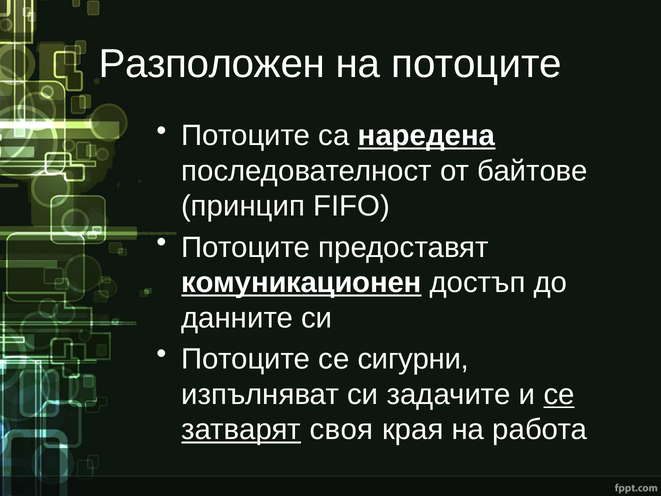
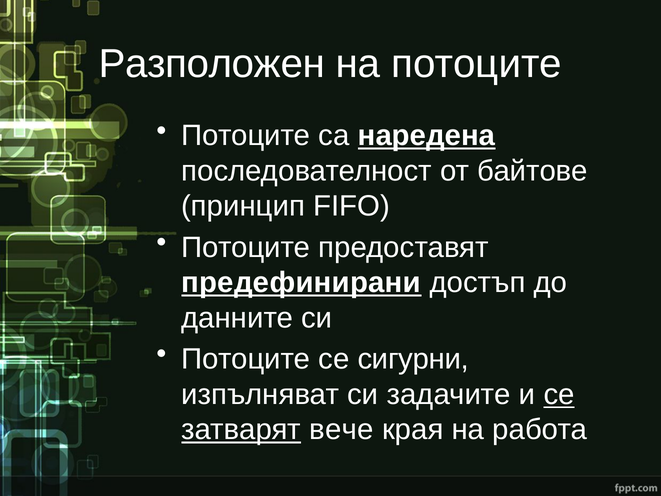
комуникационен: комуникационен -> предефинирани
своя: своя -> вече
